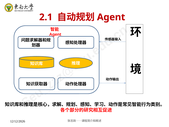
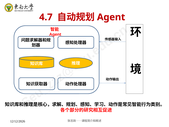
2.1: 2.1 -> 4.7
